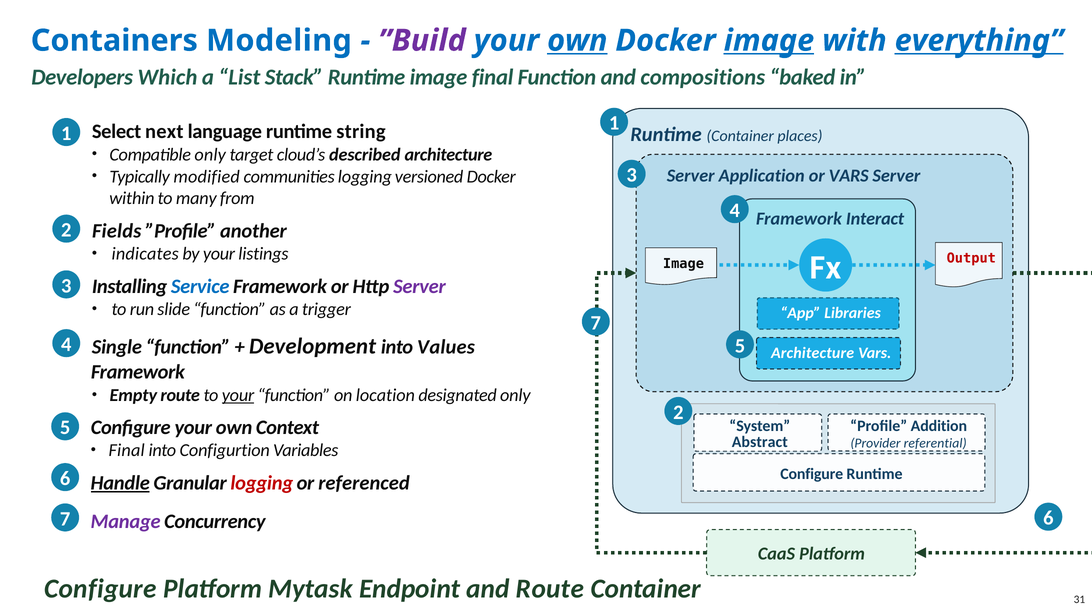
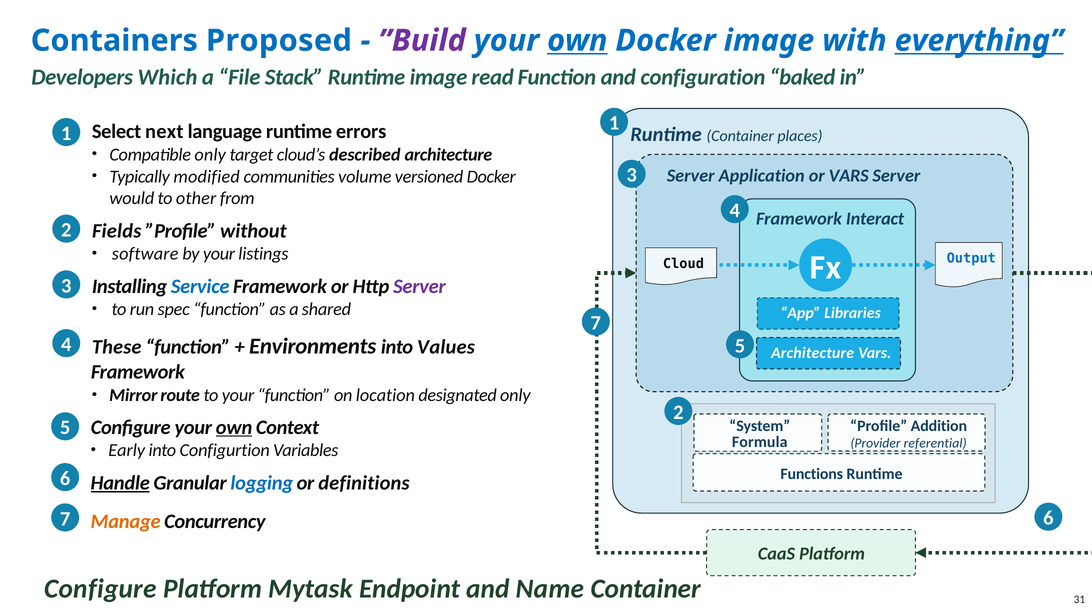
Modeling: Modeling -> Proposed
image at (769, 41) underline: present -> none
List: List -> File
image final: final -> read
compositions: compositions -> configuration
string: string -> errors
communities logging: logging -> volume
within: within -> would
many: many -> other
another: another -> without
indicates: indicates -> software
Output colour: red -> blue
Image at (683, 264): Image -> Cloud
slide: slide -> spec
trigger: trigger -> shared
Single: Single -> These
Development: Development -> Environments
Empty: Empty -> Mirror
your at (238, 395) underline: present -> none
own at (234, 427) underline: none -> present
Abstract: Abstract -> Formula
Final at (127, 451): Final -> Early
Configure at (812, 474): Configure -> Functions
logging at (262, 483) colour: red -> blue
referenced: referenced -> definitions
Manage colour: purple -> orange
and Route: Route -> Name
